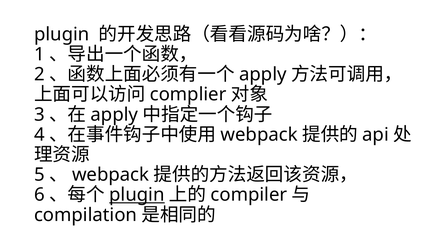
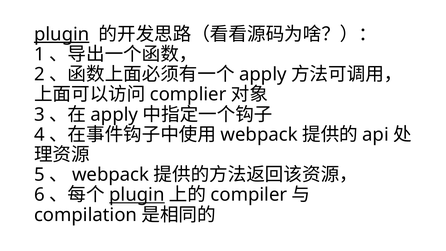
plugin at (62, 34) underline: none -> present
